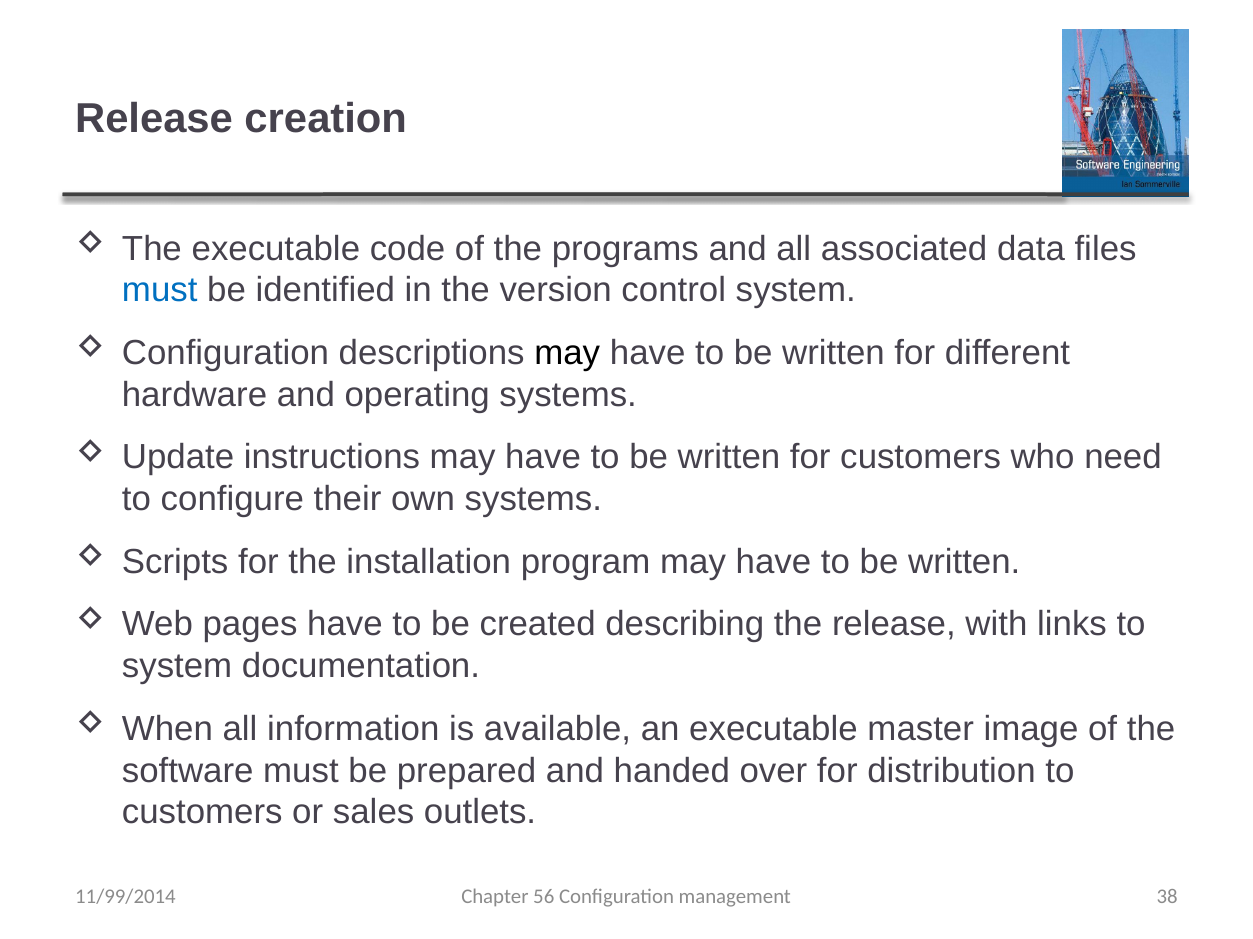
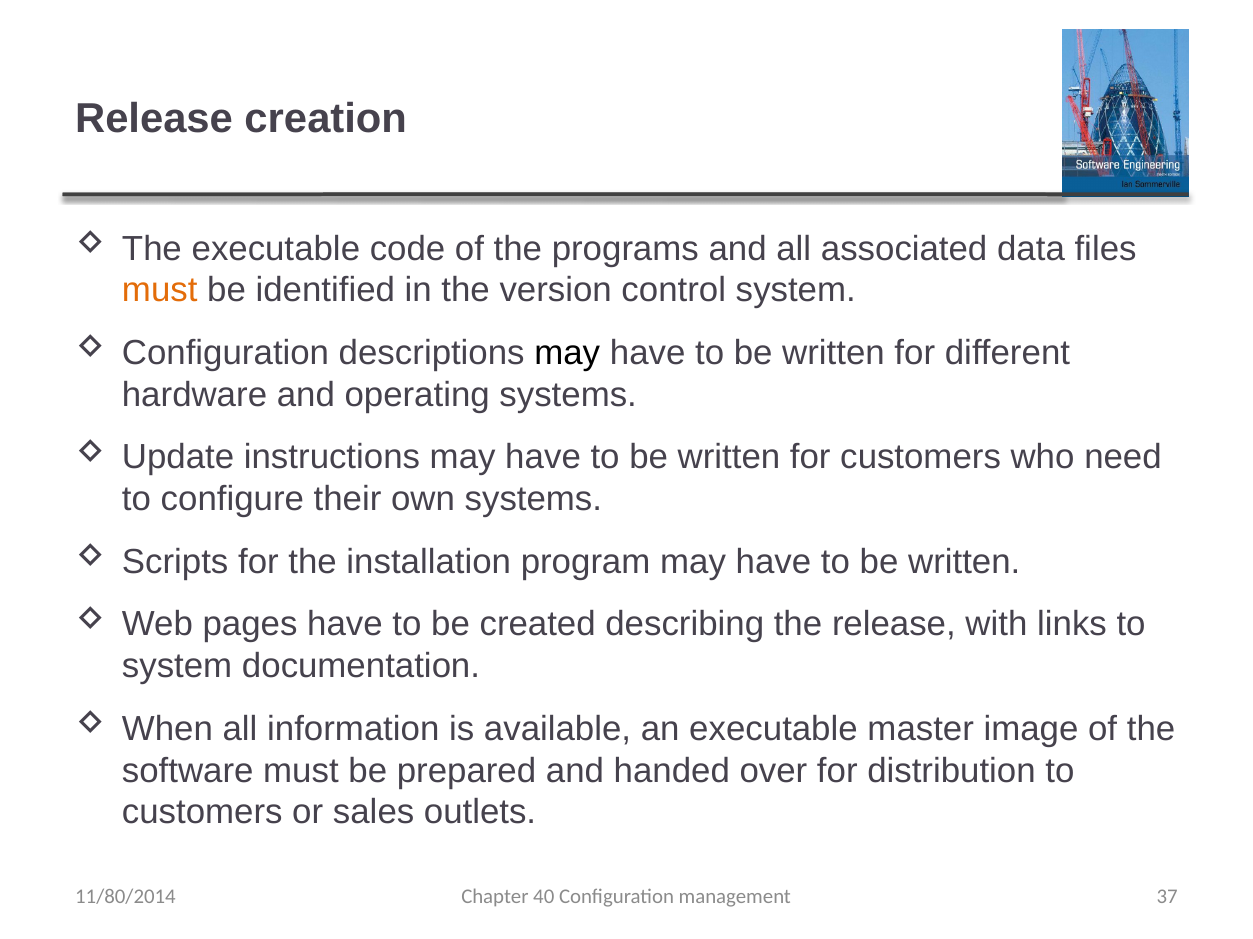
must at (160, 291) colour: blue -> orange
56: 56 -> 40
38: 38 -> 37
11/99/2014: 11/99/2014 -> 11/80/2014
